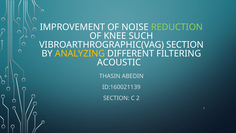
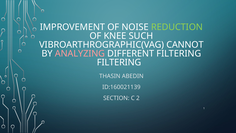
VIBROARTHROGRAPHIC(VAG SECTION: SECTION -> CANNOT
ANALYZING colour: yellow -> pink
ACOUSTIC at (119, 62): ACOUSTIC -> FILTERING
